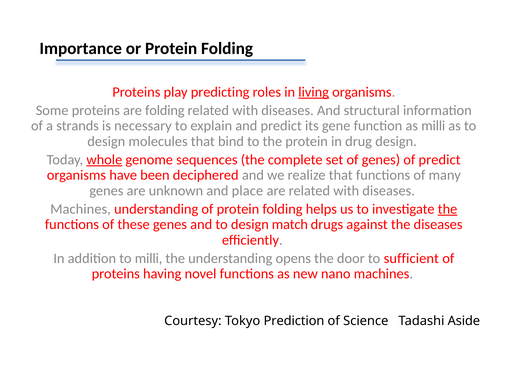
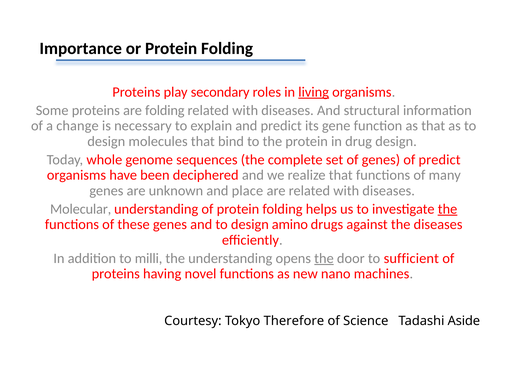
predicting: predicting -> secondary
strands: strands -> change
as milli: milli -> that
whole underline: present -> none
Machines at (81, 209): Machines -> Molecular
match: match -> amino
the at (324, 258) underline: none -> present
Prediction: Prediction -> Therefore
